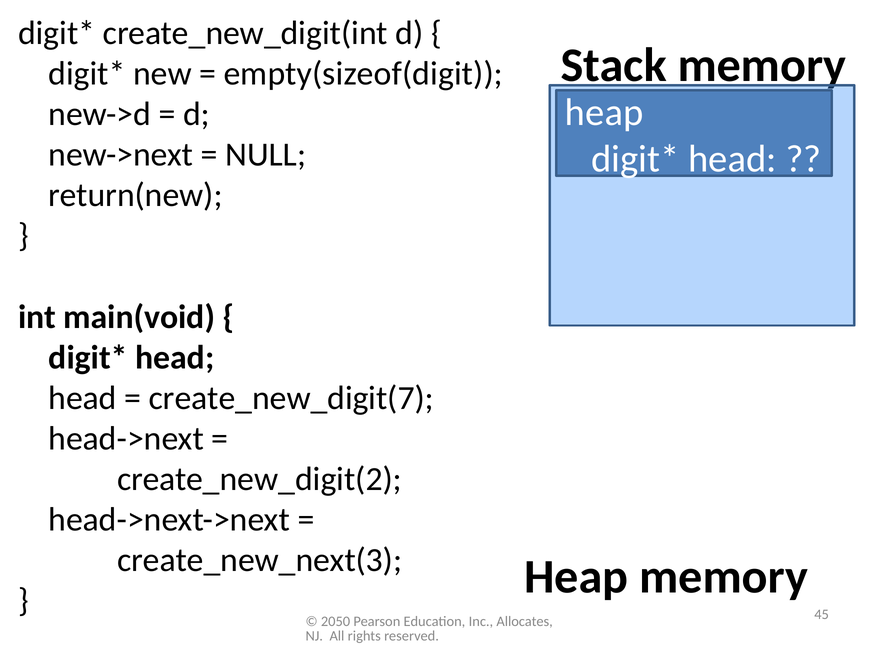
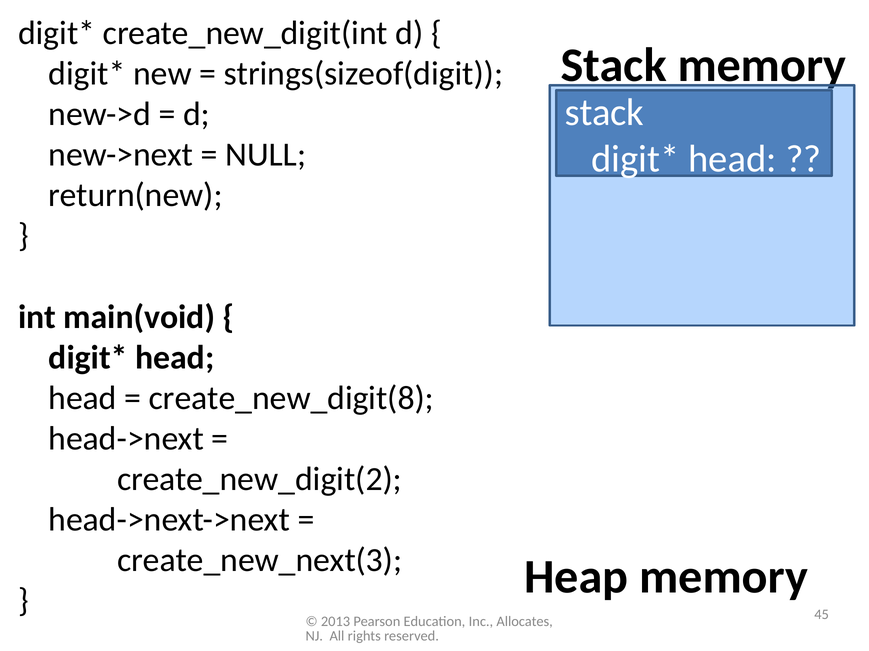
empty(sizeof(digit: empty(sizeof(digit -> strings(sizeof(digit
heap at (604, 113): heap -> stack
create_new_digit(7: create_new_digit(7 -> create_new_digit(8
2050: 2050 -> 2013
